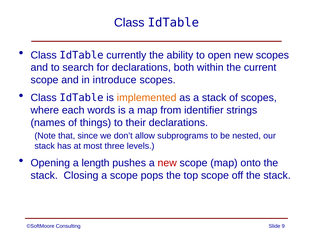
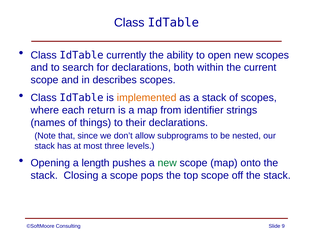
introduce: introduce -> describes
words: words -> return
new at (167, 163) colour: red -> green
